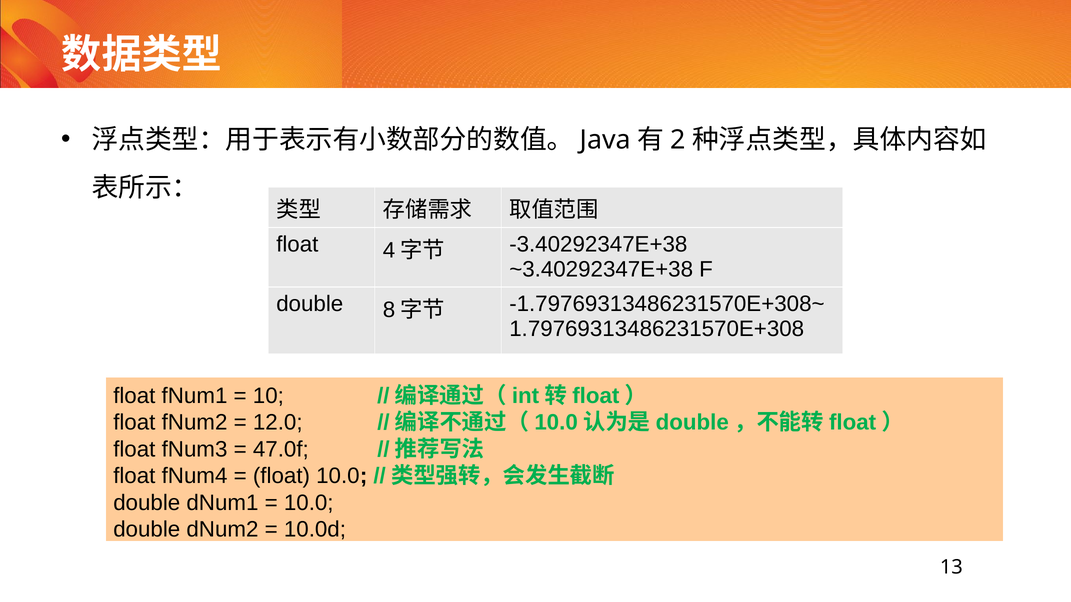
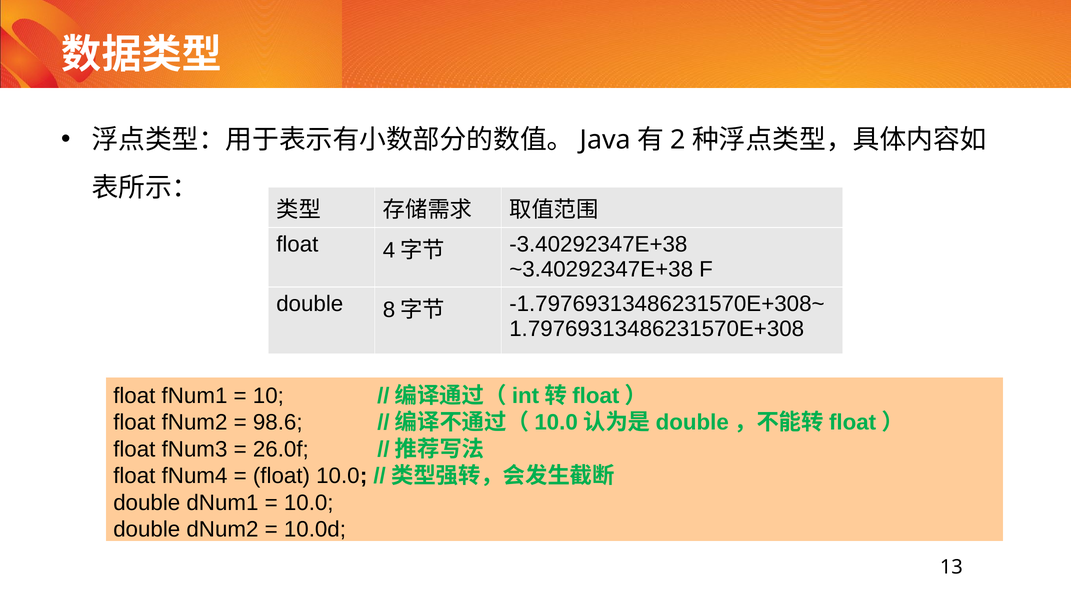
12.0: 12.0 -> 98.6
47.0f: 47.0f -> 26.0f
